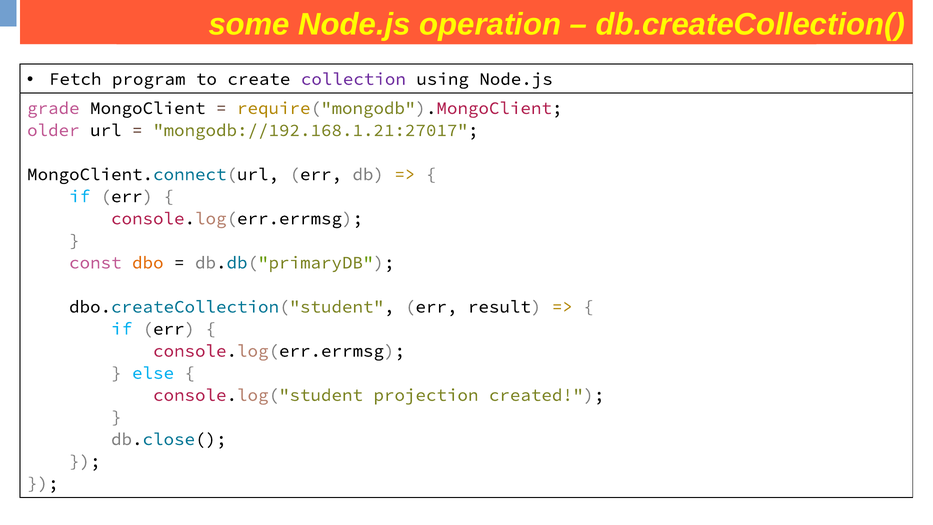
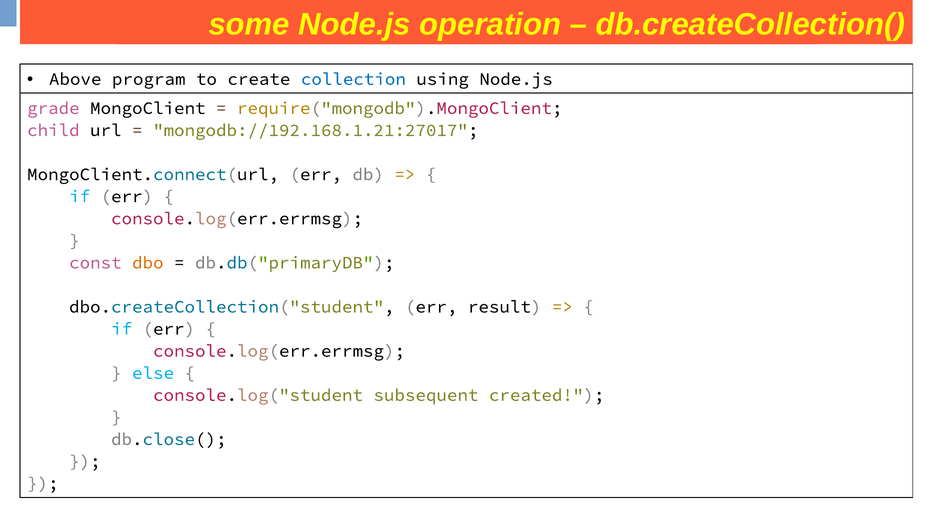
Fetch: Fetch -> Above
collection at (353, 79) colour: purple -> blue
older: older -> child
projection: projection -> subsequent
